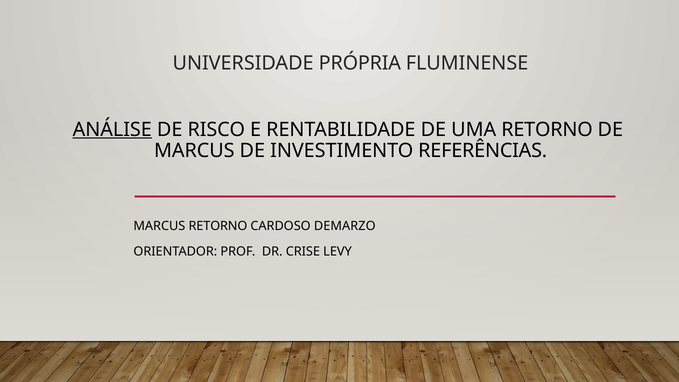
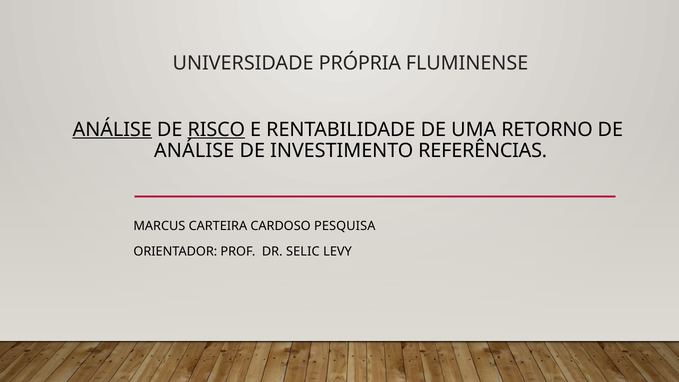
RISCO underline: none -> present
MARCUS at (194, 151): MARCUS -> ANÁLISE
MARCUS RETORNO: RETORNO -> CARTEIRA
DEMARZO: DEMARZO -> PESQUISA
CRISE: CRISE -> SELIC
